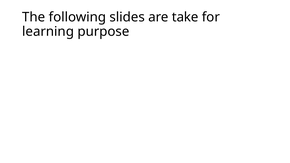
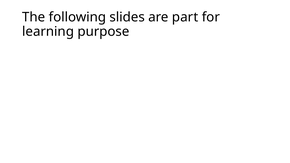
take: take -> part
